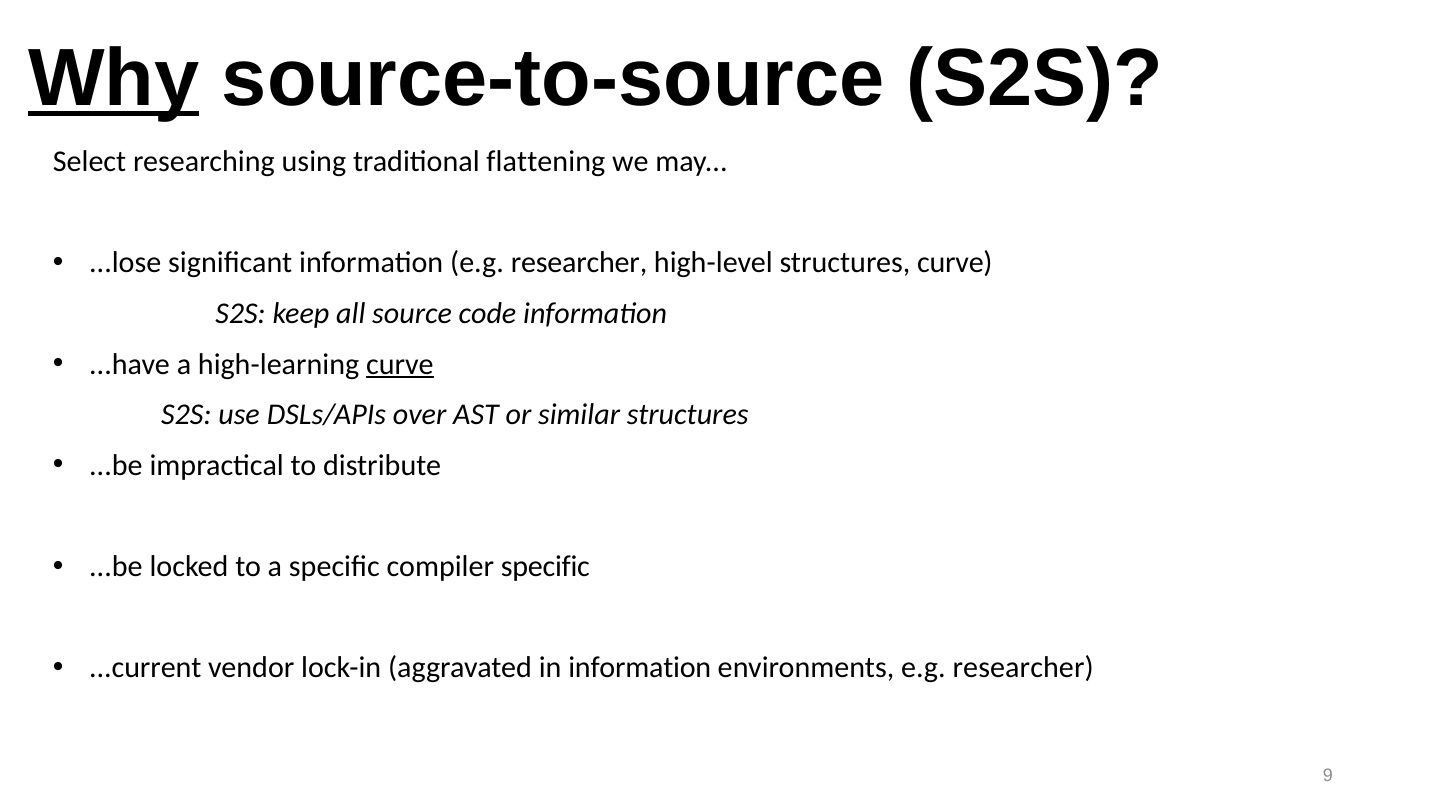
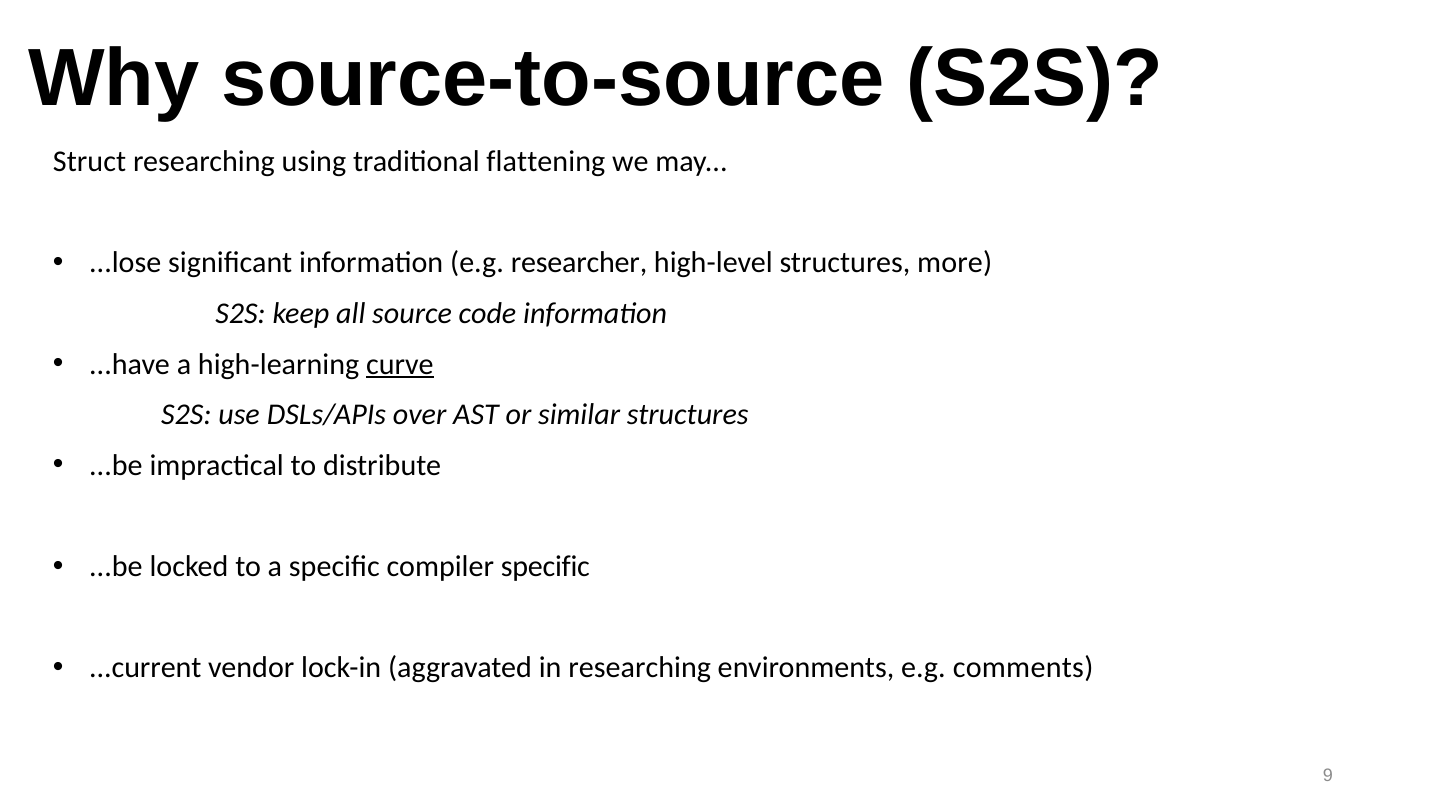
Why underline: present -> none
Select: Select -> Struct
structures curve: curve -> more
in information: information -> researching
environments e.g researcher: researcher -> comments
